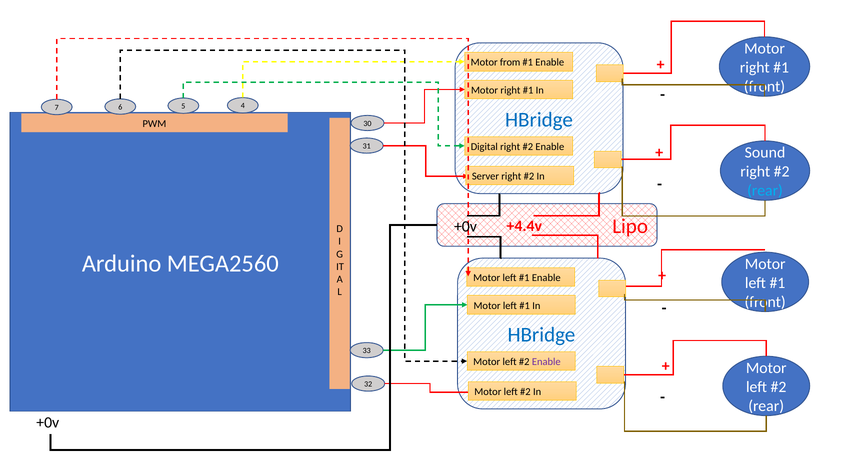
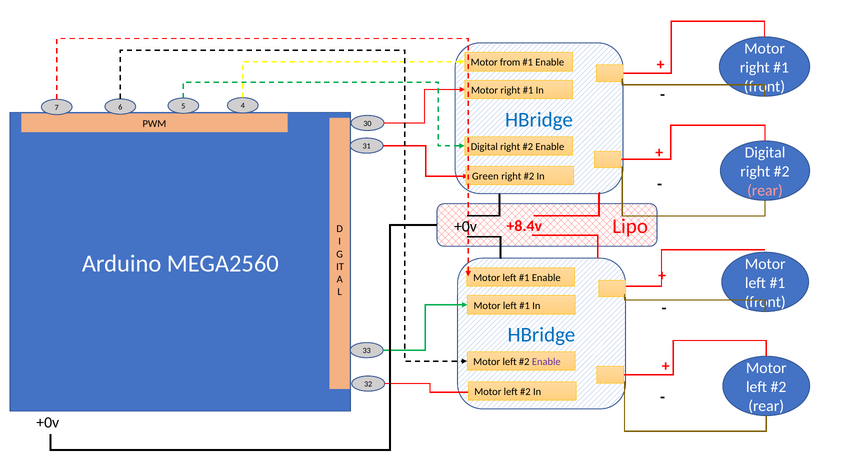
Sound at (765, 153): Sound -> Digital
Server: Server -> Green
rear at (765, 191) colour: light blue -> pink
+4.4v: +4.4v -> +8.4v
